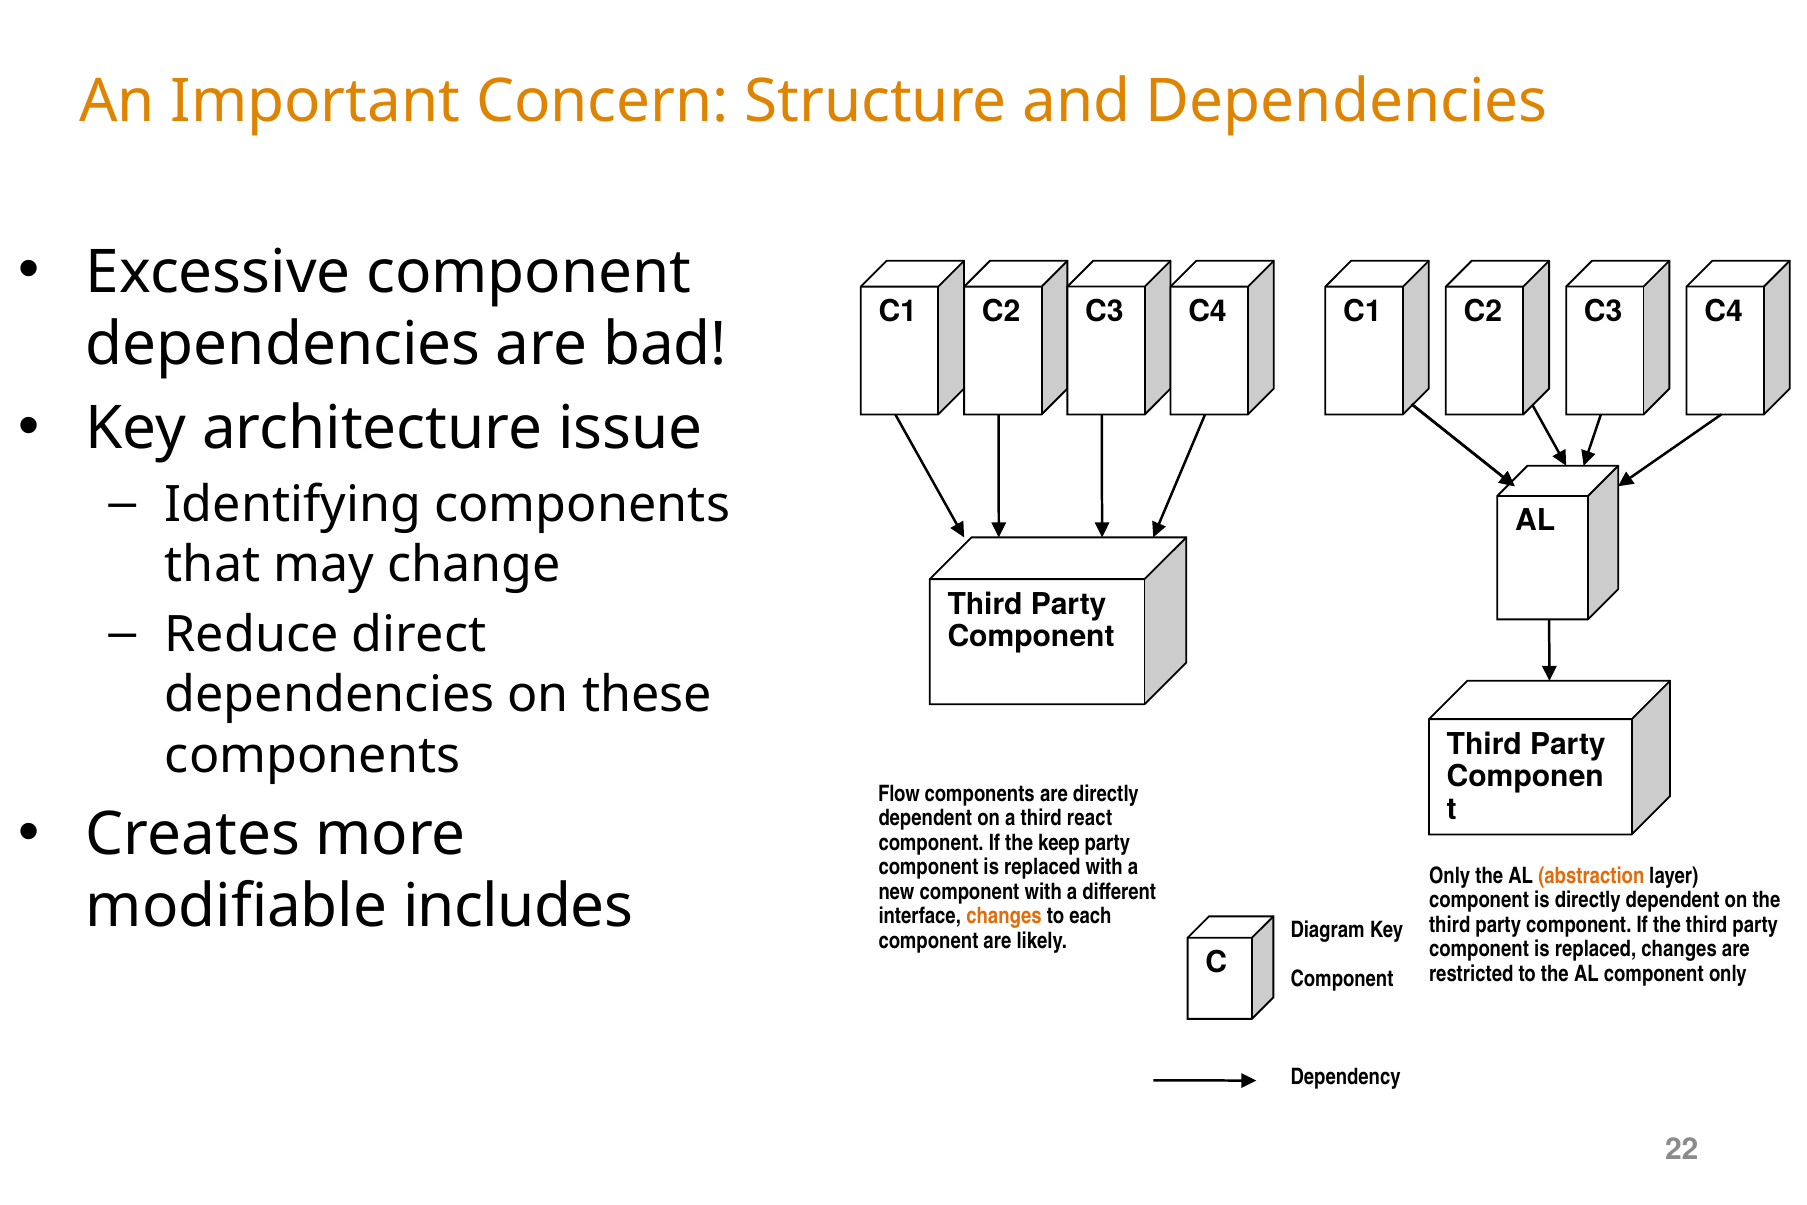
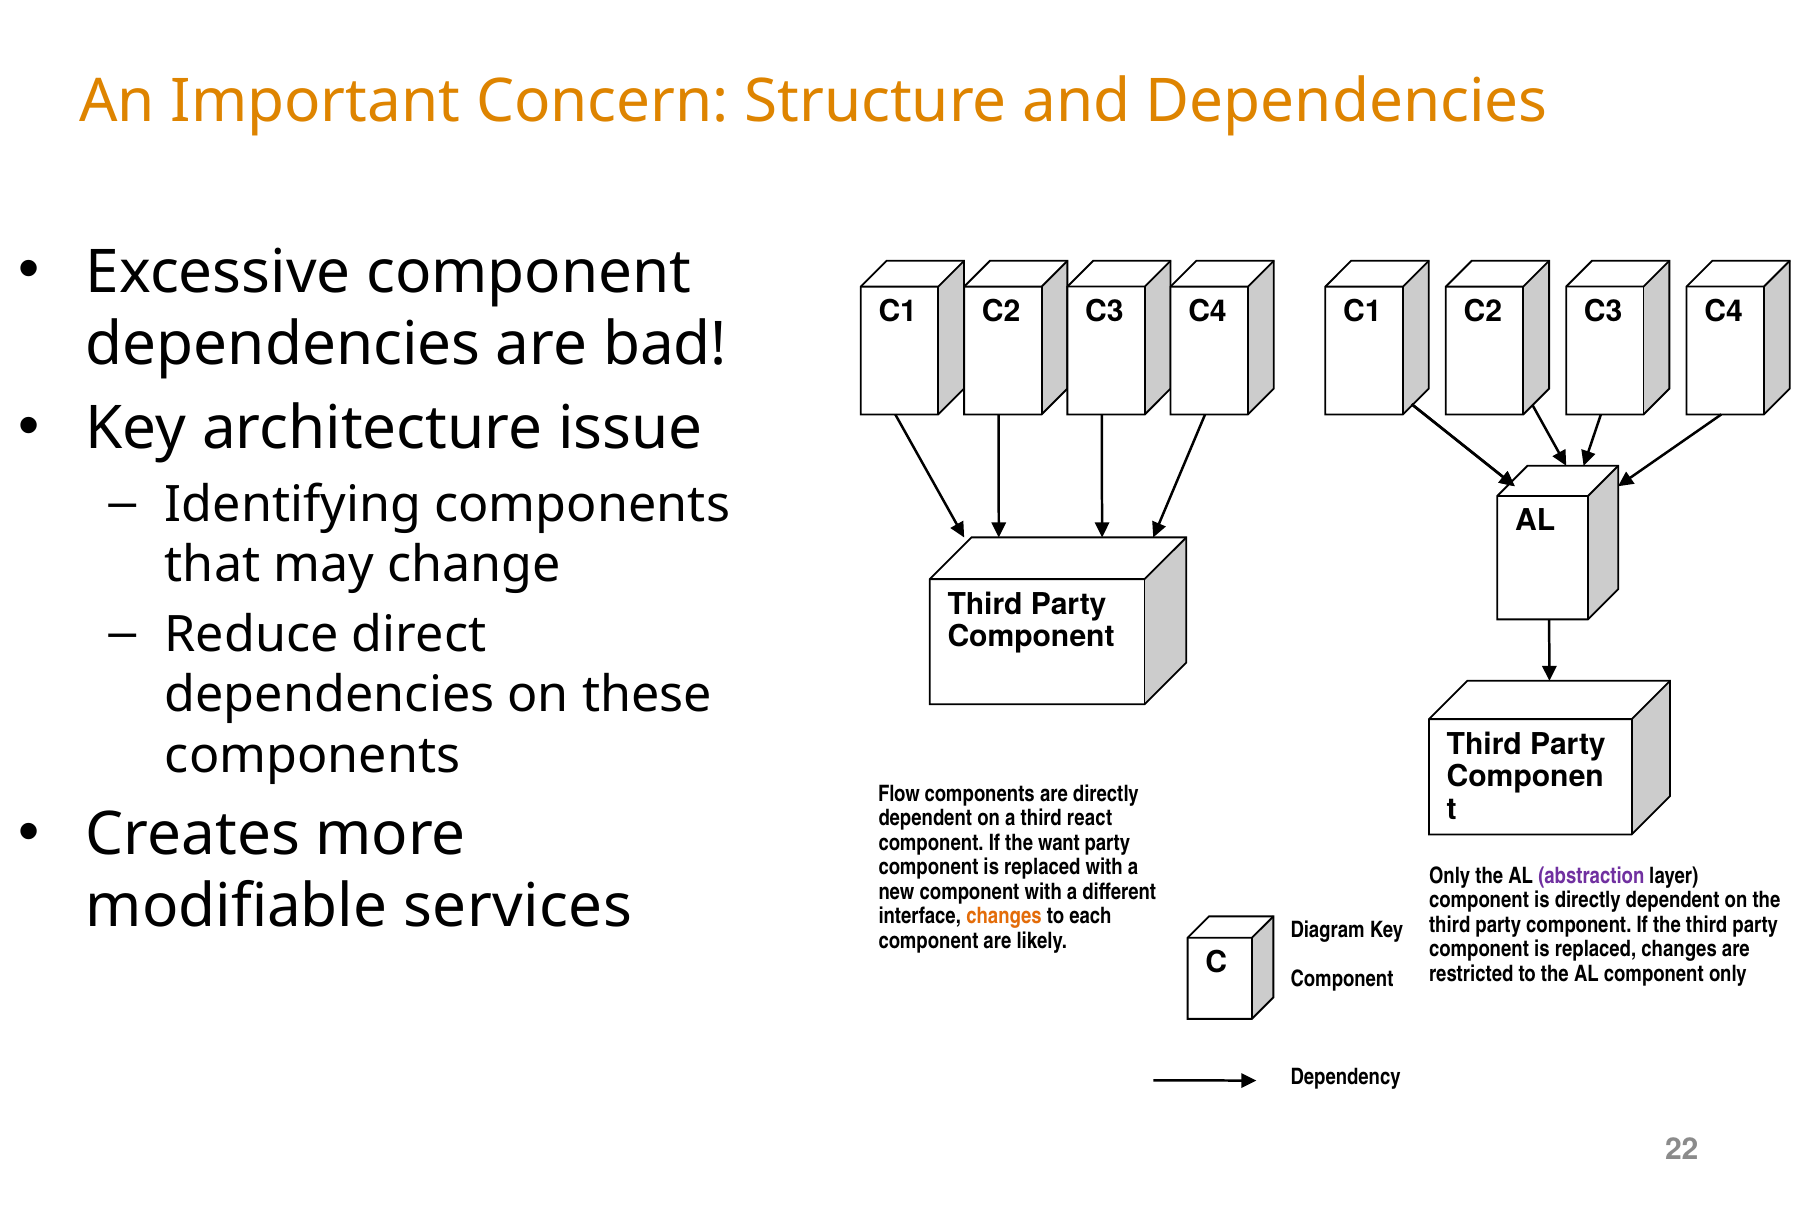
keep: keep -> want
abstraction colour: orange -> purple
includes: includes -> services
